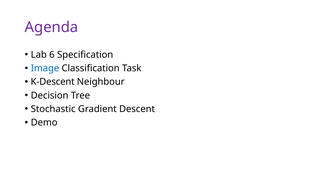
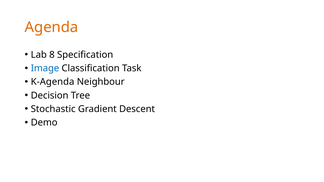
Agenda colour: purple -> orange
6: 6 -> 8
K-Descent: K-Descent -> K-Agenda
